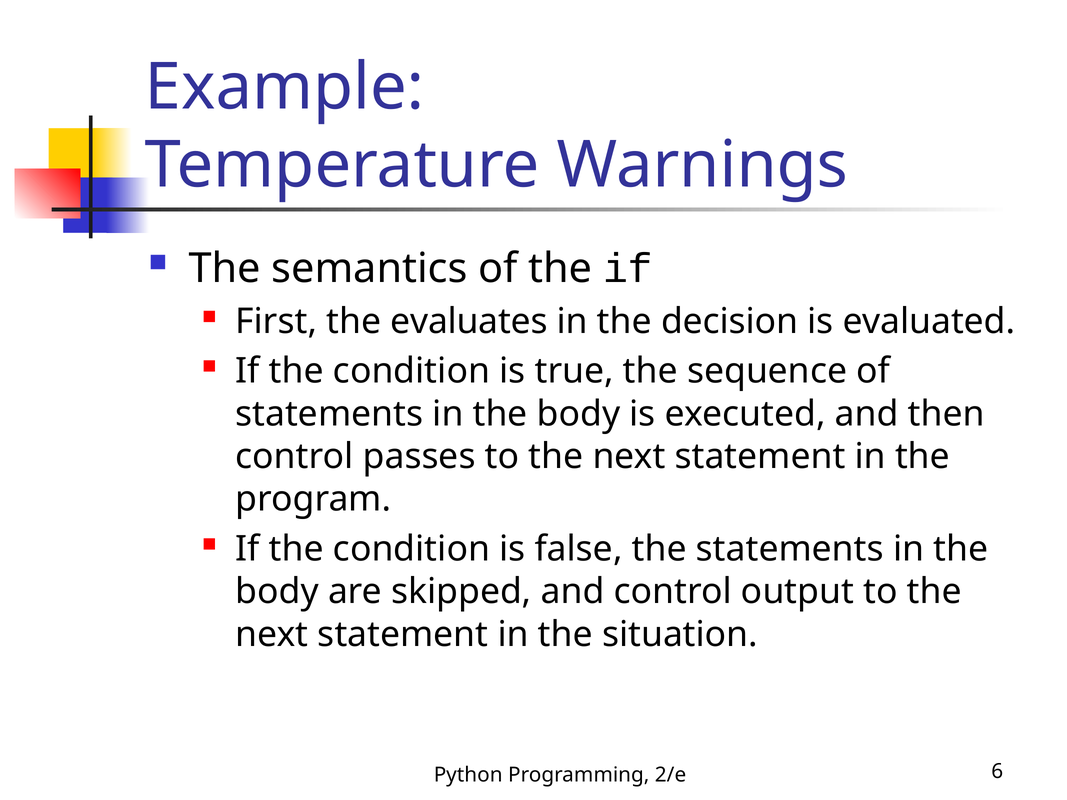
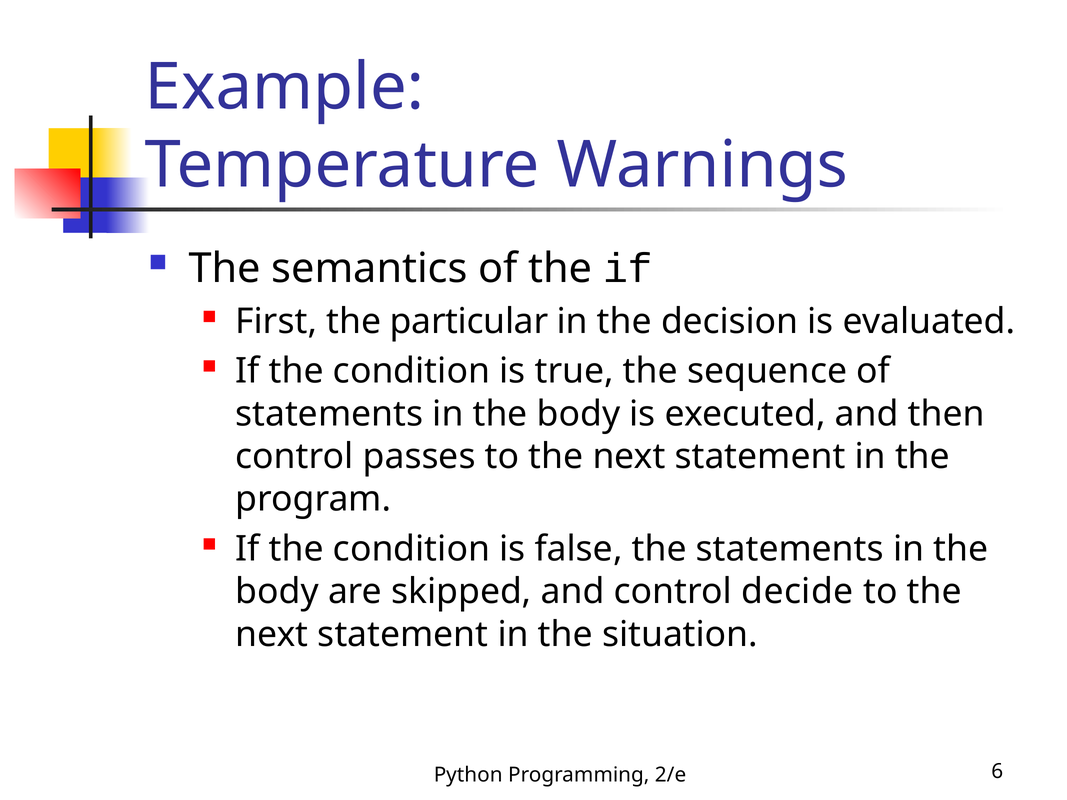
evaluates: evaluates -> particular
output: output -> decide
